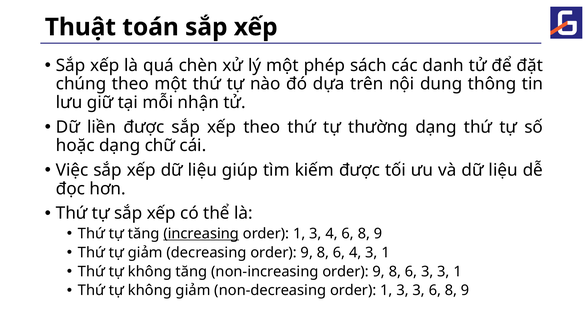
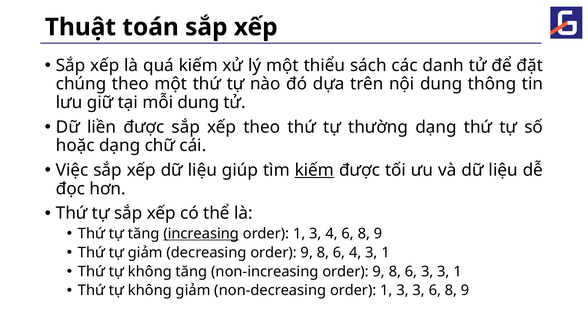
quá chèn: chèn -> kiếm
phép: phép -> thiểu
mỗi nhận: nhận -> dung
kiếm at (314, 170) underline: none -> present
